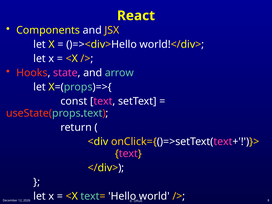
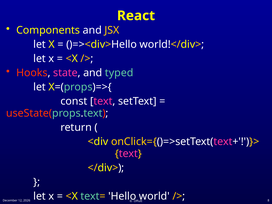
arrow: arrow -> typed
